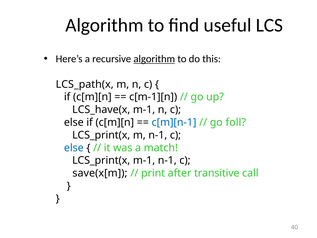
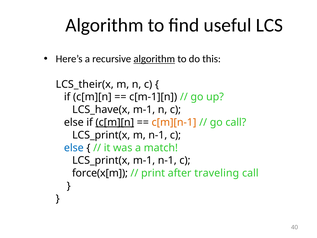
LCS_path(x: LCS_path(x -> LCS_their(x
c[m][n at (115, 122) underline: none -> present
c[m][n-1 colour: blue -> orange
go foll: foll -> call
save(x[m: save(x[m -> force(x[m
transitive: transitive -> traveling
